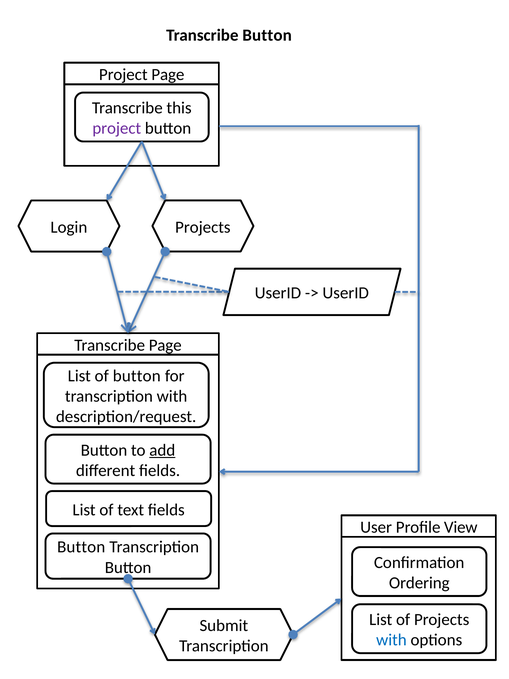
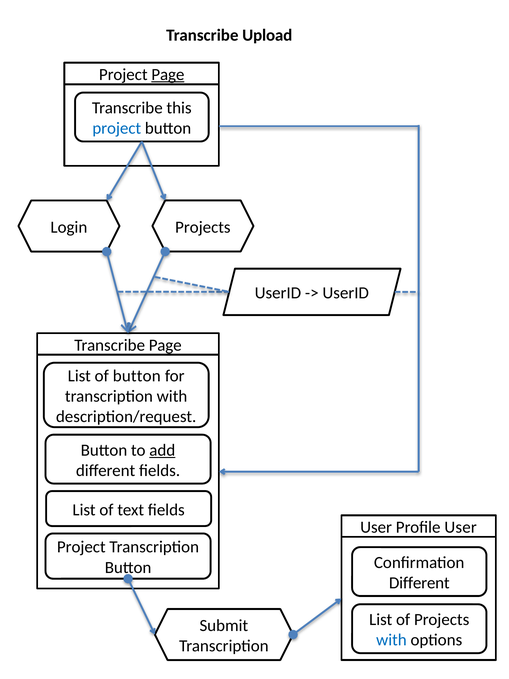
Transcribe Button: Button -> Upload
Page at (168, 75) underline: none -> present
project at (117, 128) colour: purple -> blue
Profile View: View -> User
Button at (81, 547): Button -> Project
Ordering at (419, 583): Ordering -> Different
